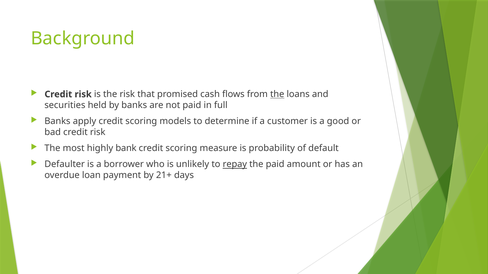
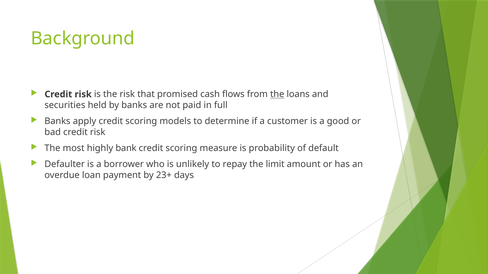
repay underline: present -> none
the paid: paid -> limit
21+: 21+ -> 23+
